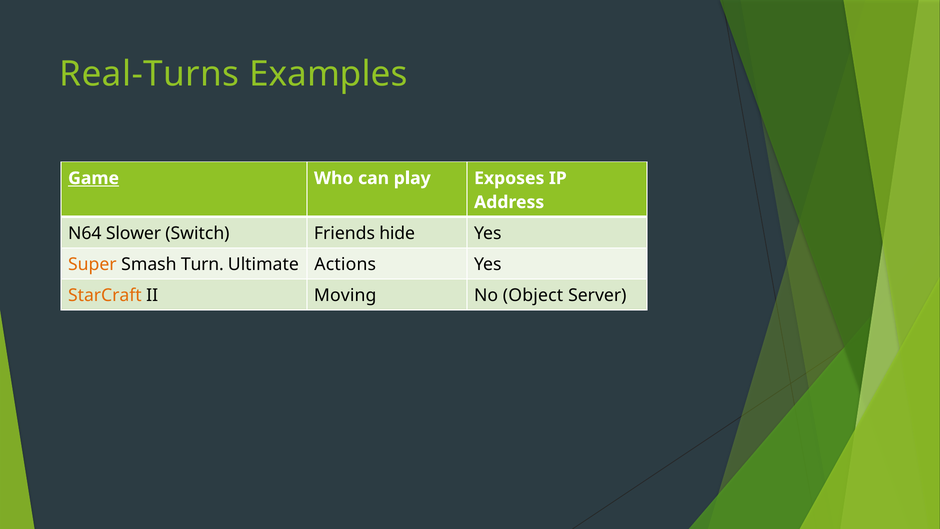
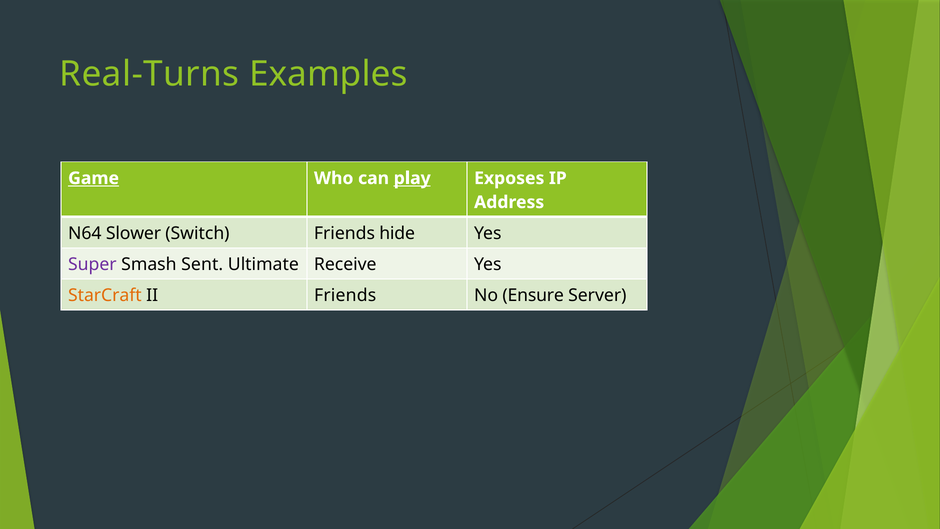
play underline: none -> present
Super colour: orange -> purple
Turn: Turn -> Sent
Actions: Actions -> Receive
II Moving: Moving -> Friends
Object: Object -> Ensure
